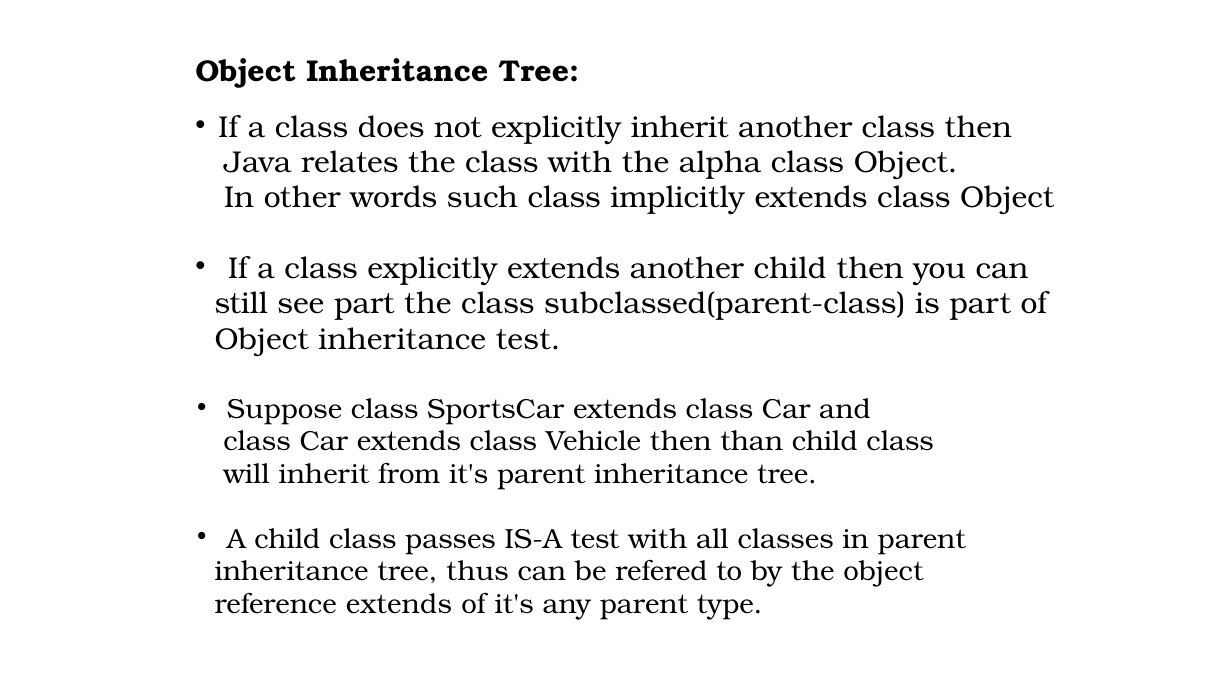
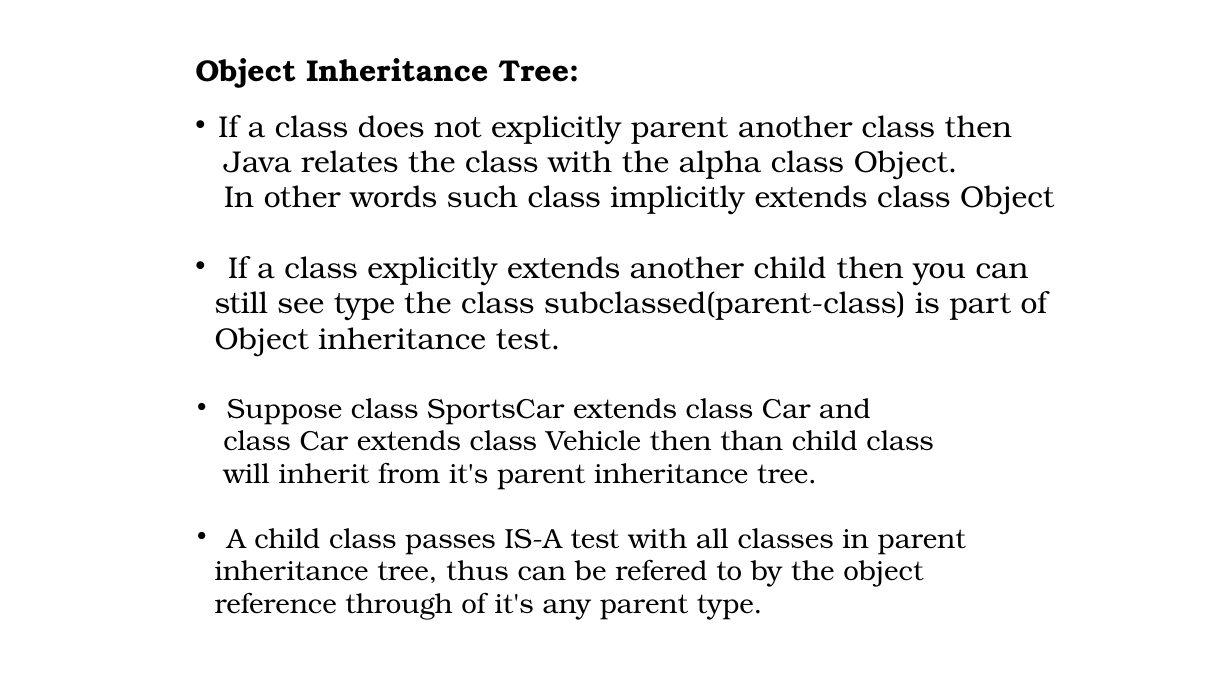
explicitly inherit: inherit -> parent
see part: part -> type
reference extends: extends -> through
